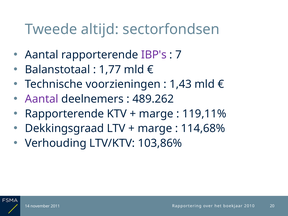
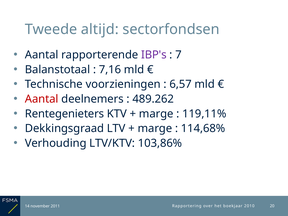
1,77: 1,77 -> 7,16
1,43: 1,43 -> 6,57
Aantal at (42, 99) colour: purple -> red
Rapporterende at (65, 114): Rapporterende -> Rentegenieters
